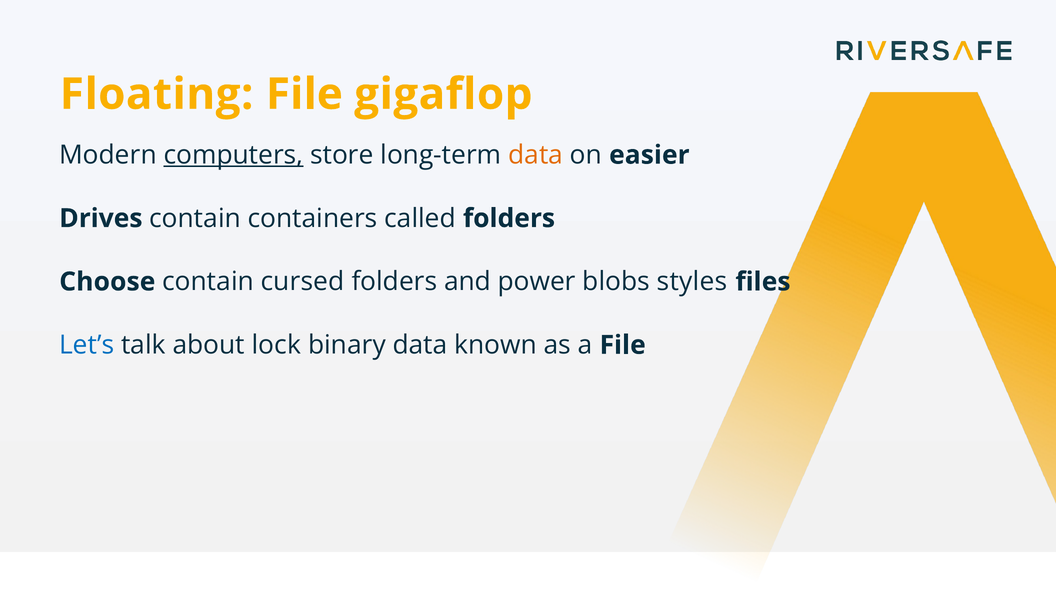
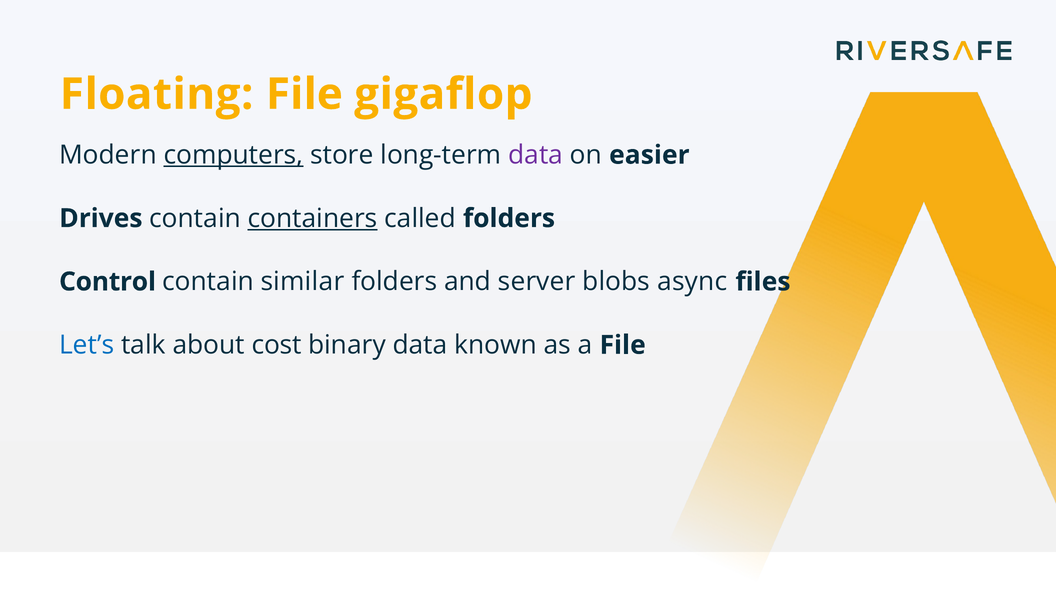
data at (536, 155) colour: orange -> purple
containers underline: none -> present
Choose: Choose -> Control
cursed: cursed -> similar
power: power -> server
styles: styles -> async
lock: lock -> cost
